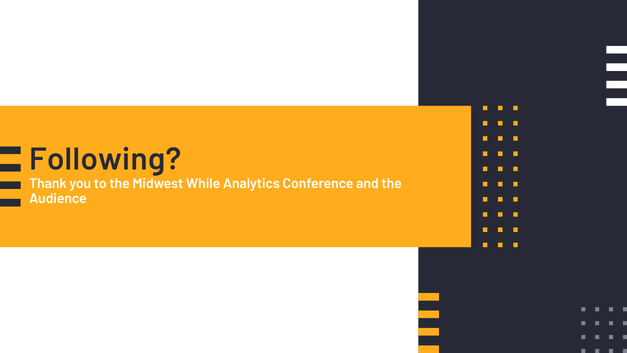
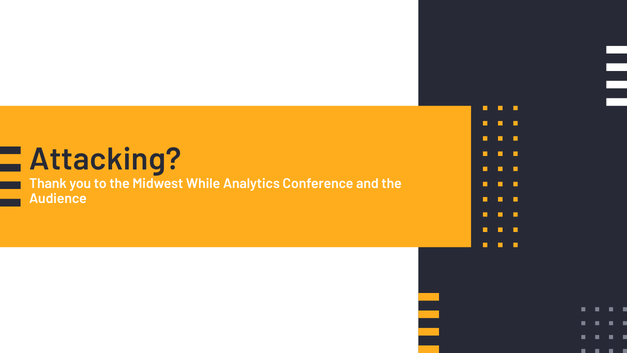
Following: Following -> Attacking
